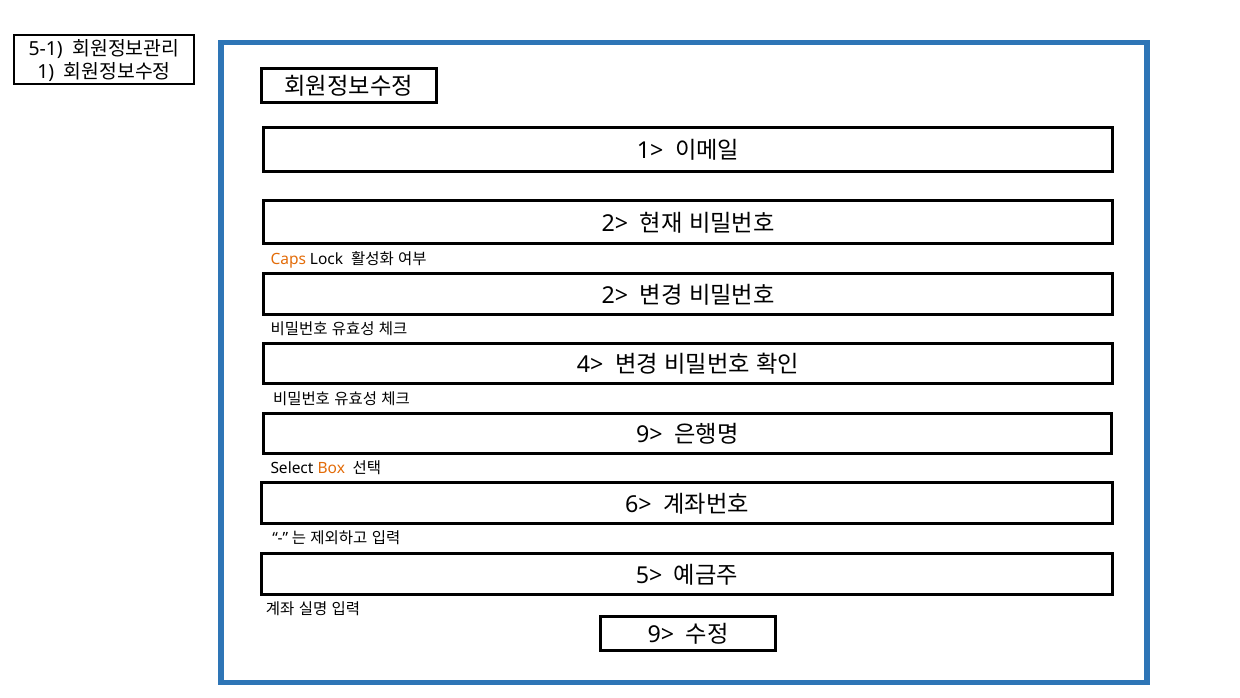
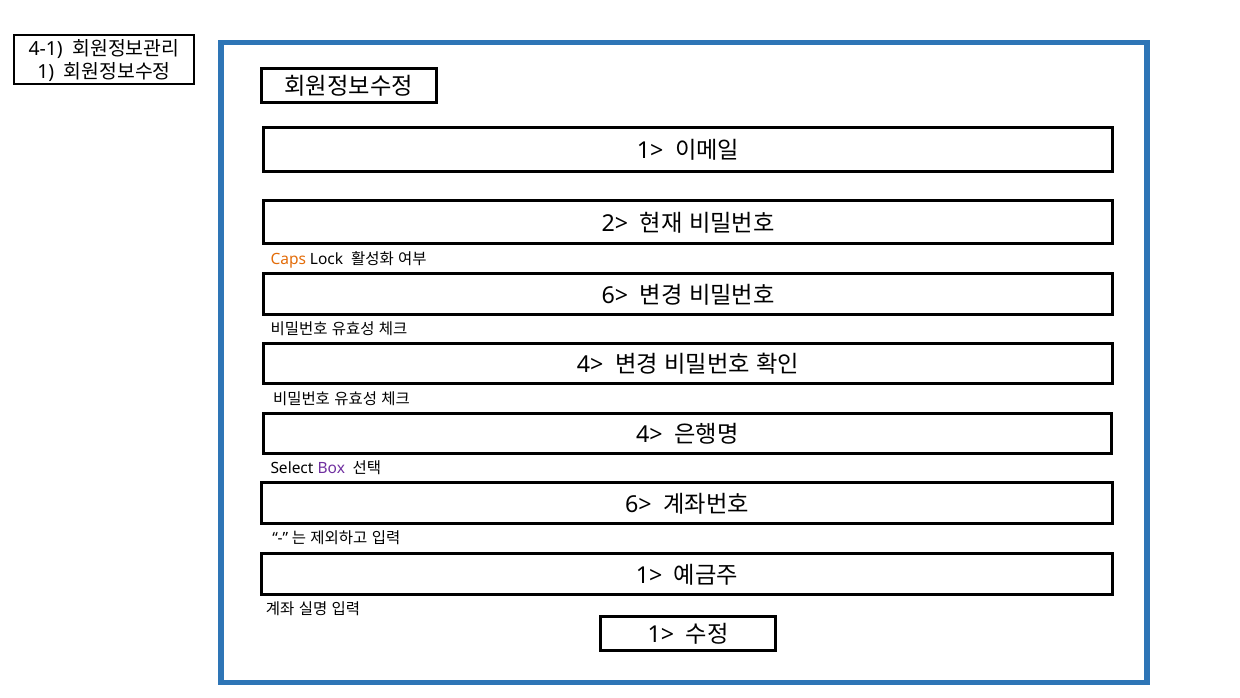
5-1: 5-1 -> 4-1
2> at (615, 295): 2> -> 6>
9> at (649, 435): 9> -> 4>
Box colour: orange -> purple
5> at (649, 575): 5> -> 1>
9> at (661, 635): 9> -> 1>
